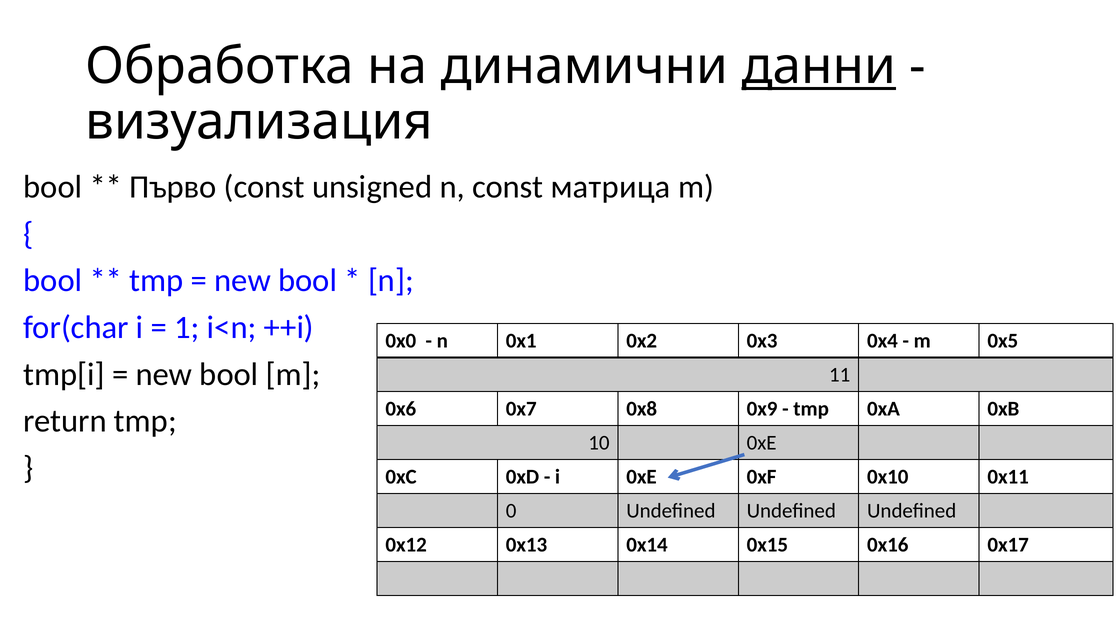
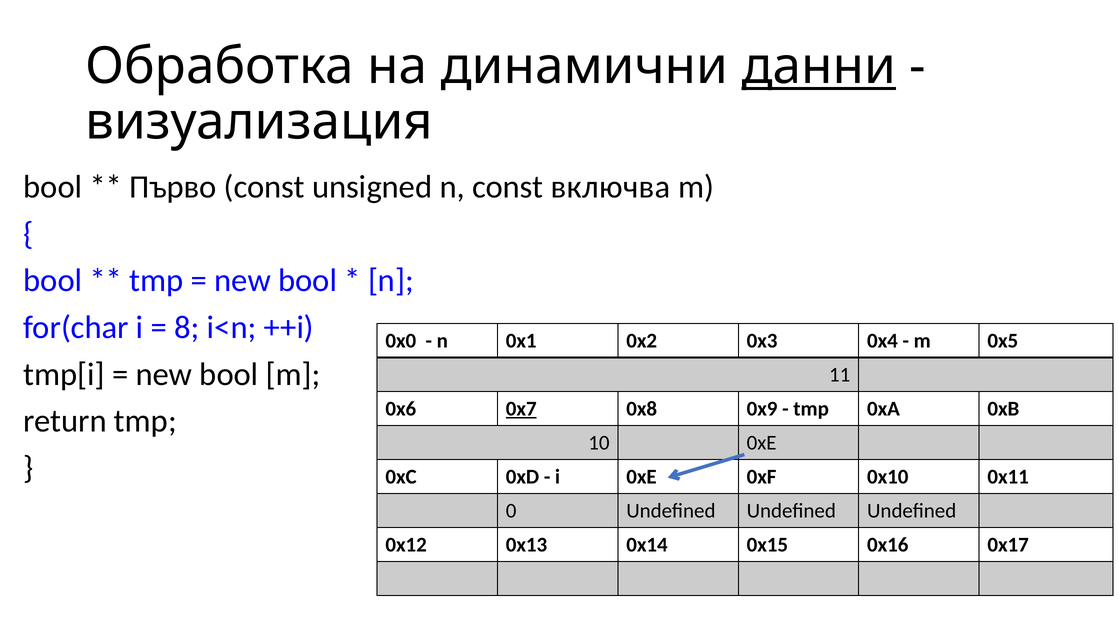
матрица: матрица -> включва
1: 1 -> 8
0x7 underline: none -> present
